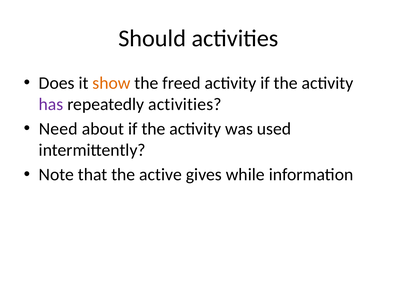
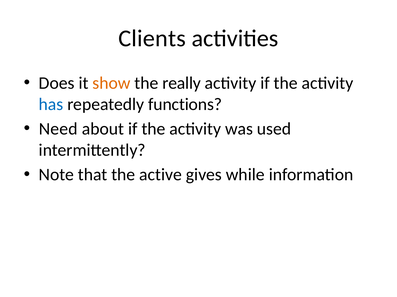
Should: Should -> Clients
freed: freed -> really
has colour: purple -> blue
repeatedly activities: activities -> functions
